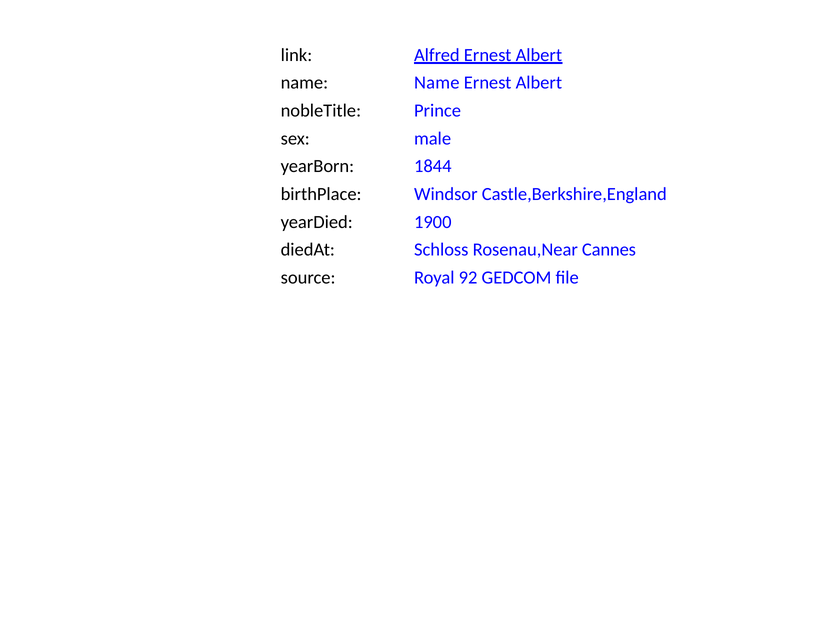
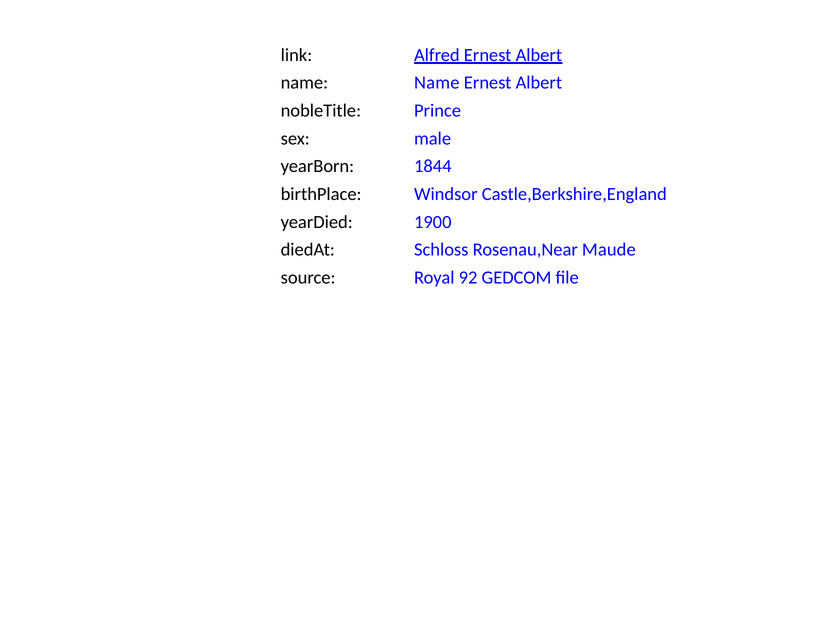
Cannes: Cannes -> Maude
